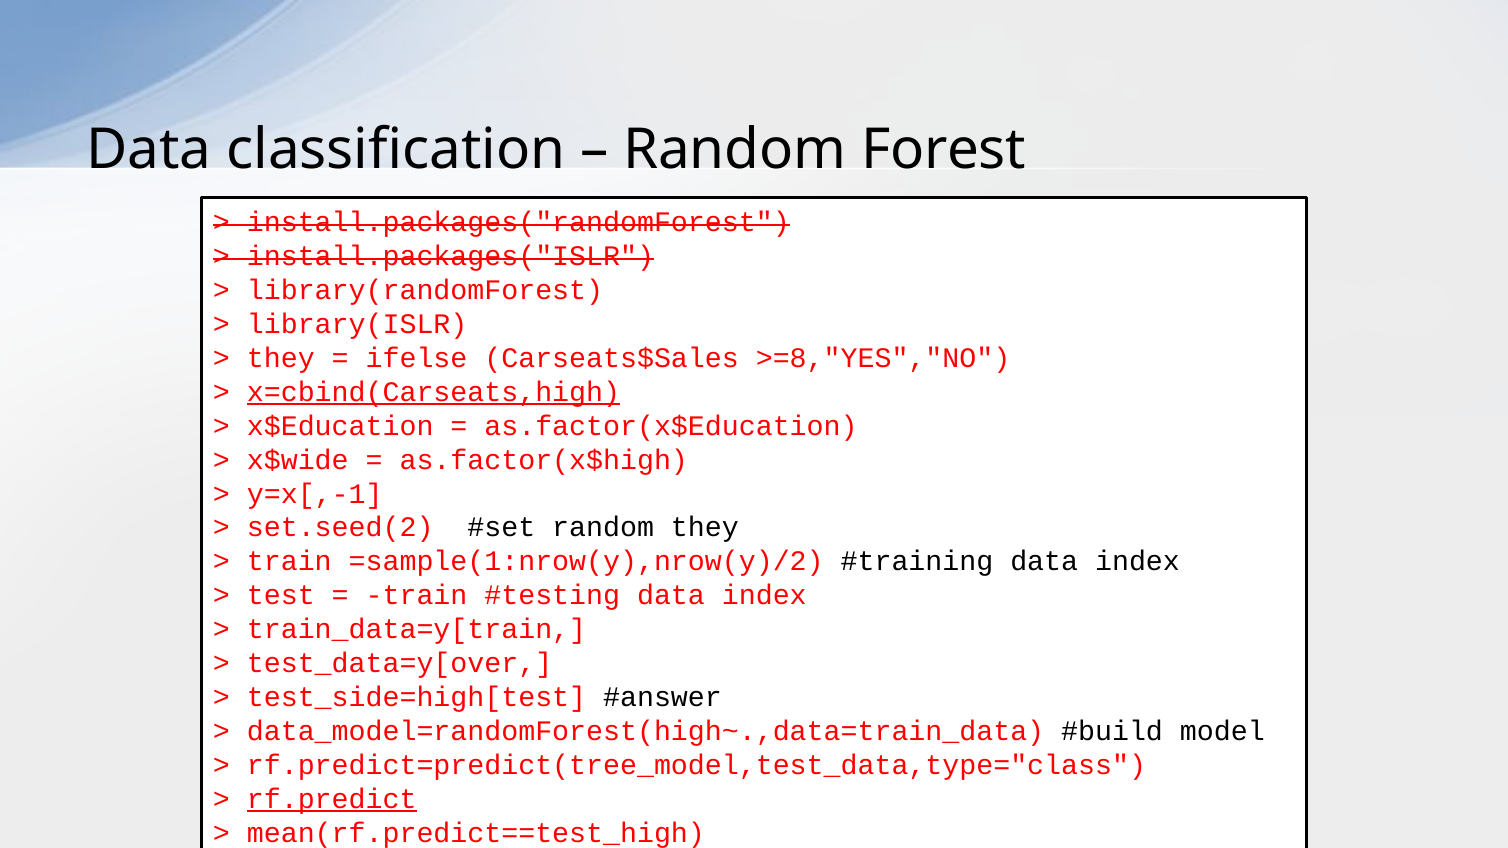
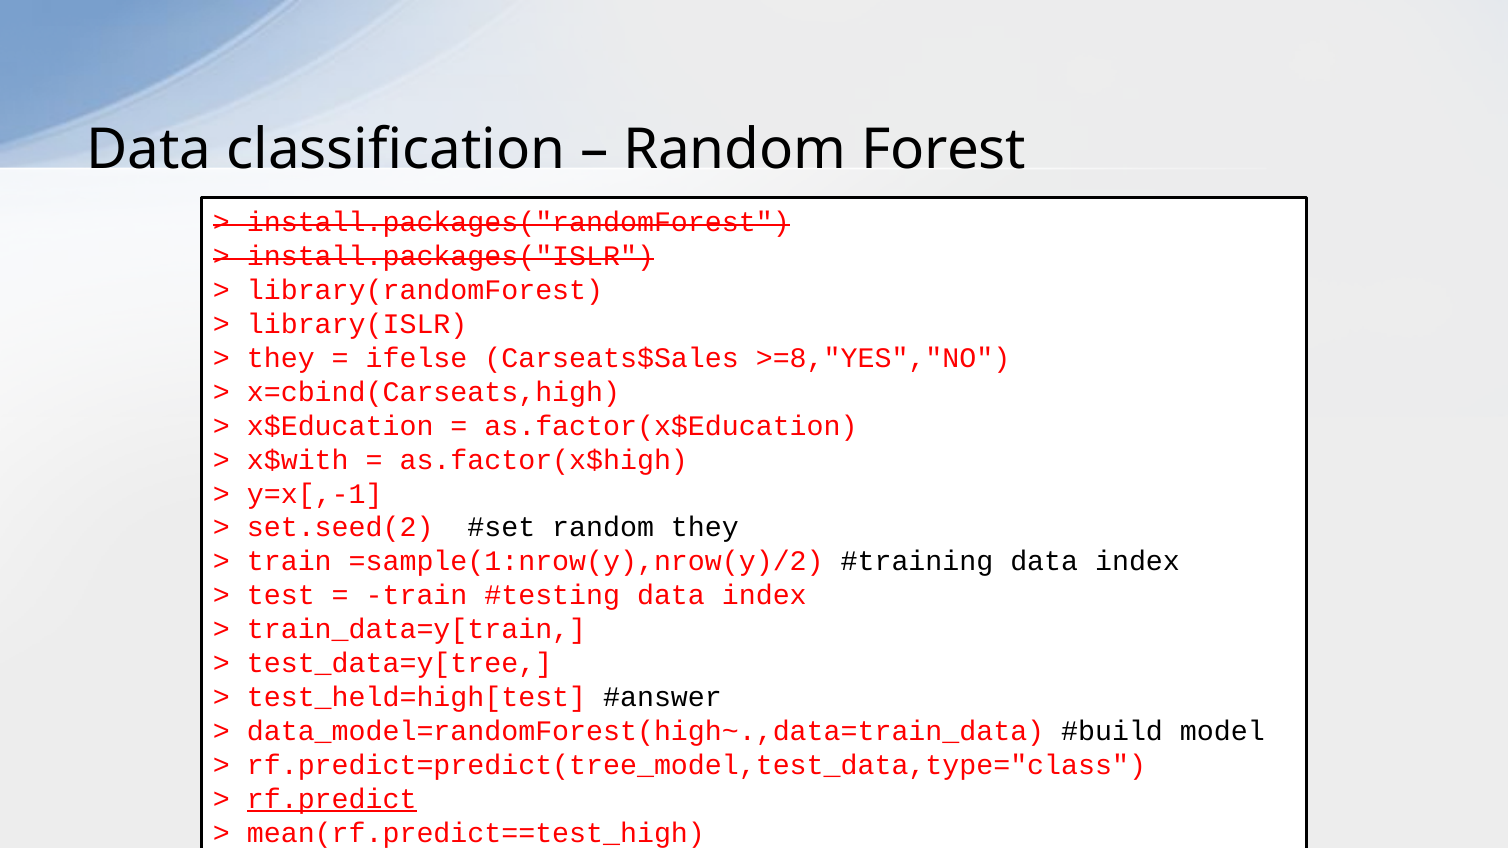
x=cbind(Carseats,high underline: present -> none
x$wide: x$wide -> x$with
test_data=y[over: test_data=y[over -> test_data=y[tree
test_side=high[test: test_side=high[test -> test_held=high[test
